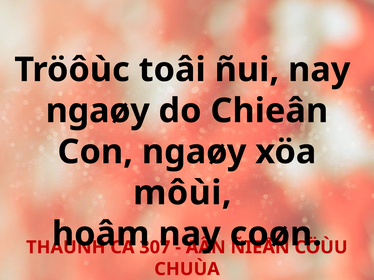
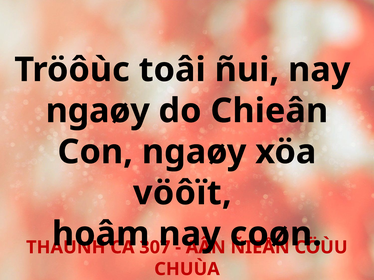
môùi: môùi -> vöôït
